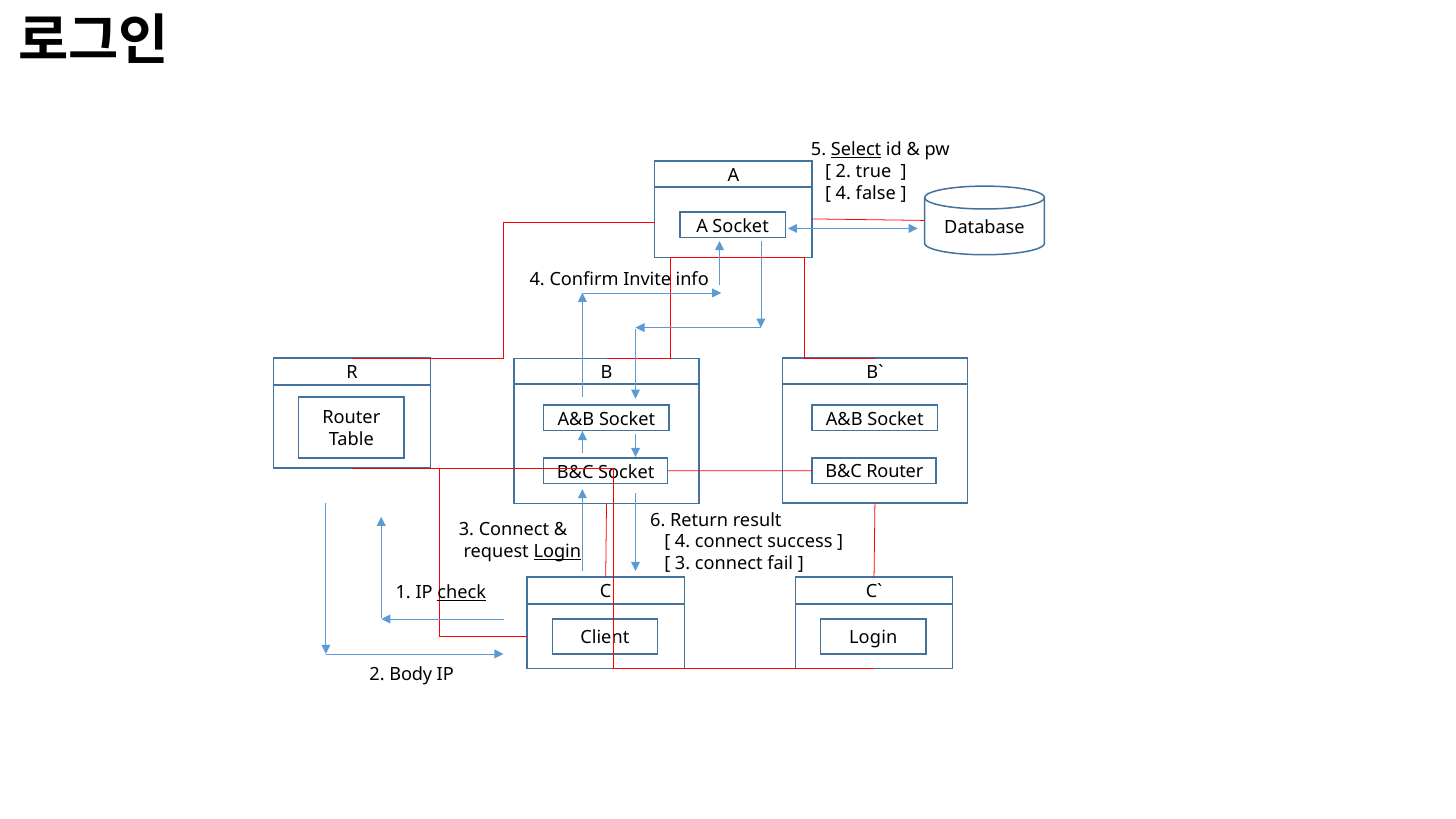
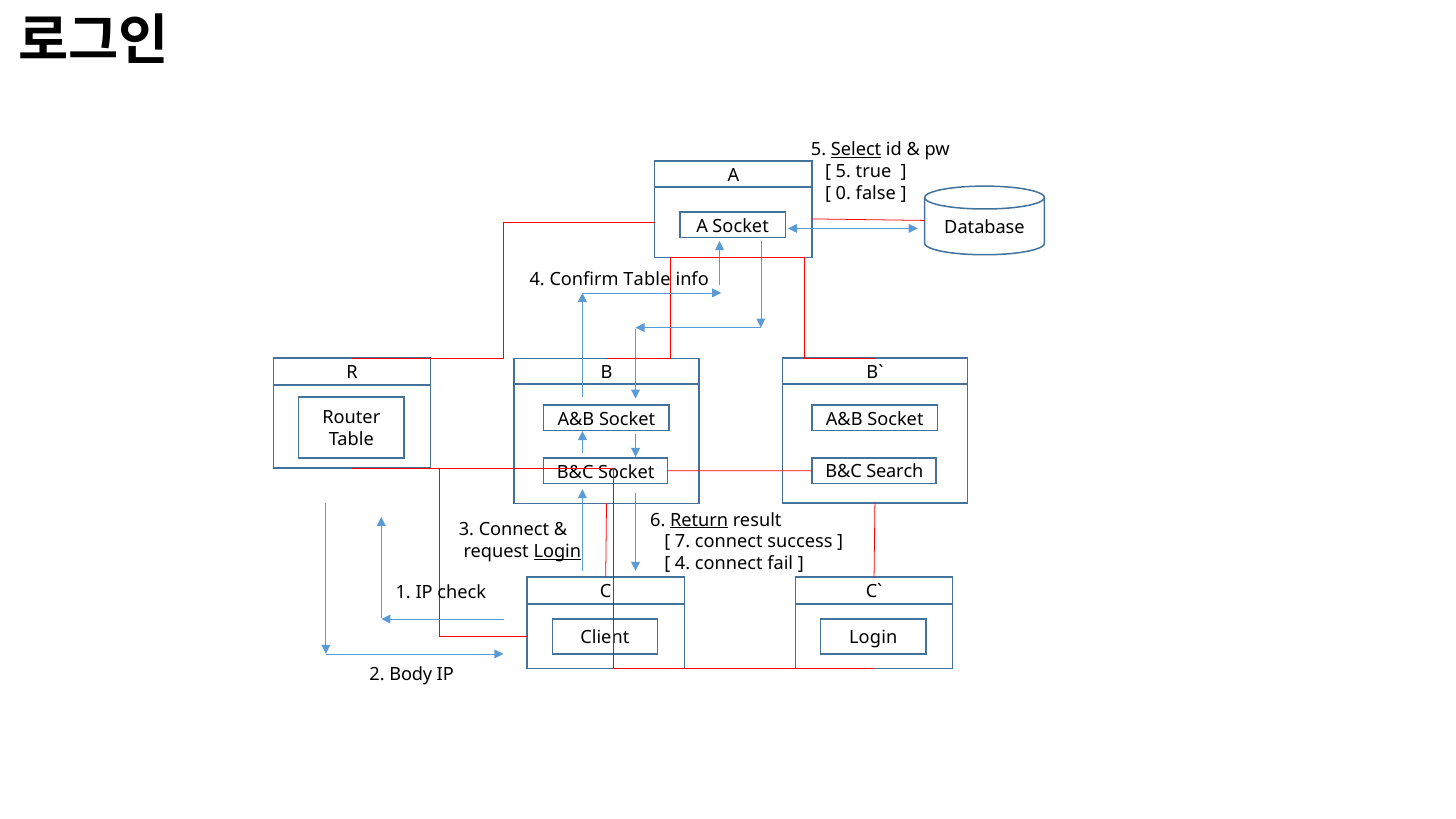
2 at (843, 172): 2 -> 5
4 at (843, 194): 4 -> 0
Confirm Invite: Invite -> Table
B&C Router: Router -> Search
Return underline: none -> present
4 at (683, 542): 4 -> 7
3 at (683, 564): 3 -> 4
check underline: present -> none
